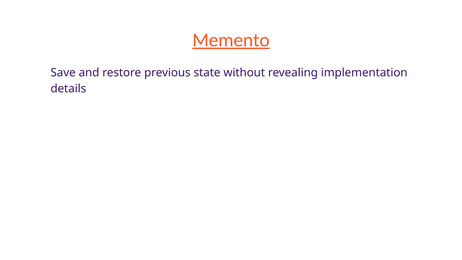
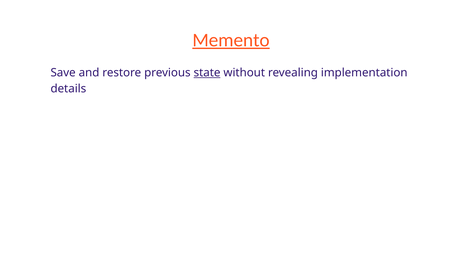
state underline: none -> present
